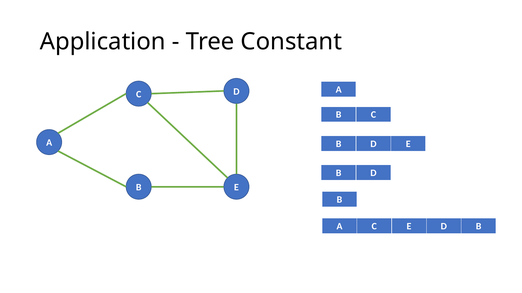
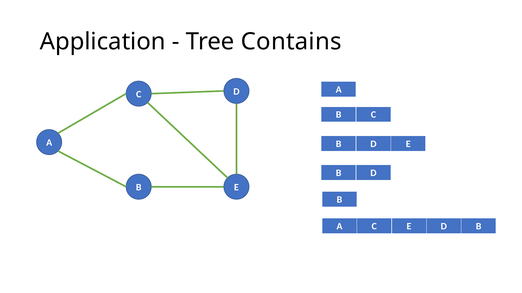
Constant: Constant -> Contains
